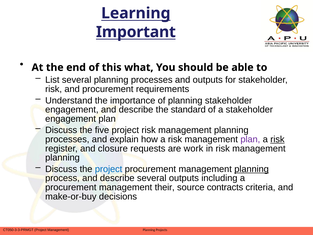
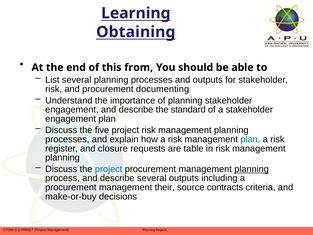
Important: Important -> Obtaining
what: what -> from
requirements: requirements -> documenting
plan at (250, 139) colour: purple -> blue
risk at (277, 139) underline: present -> none
work: work -> table
